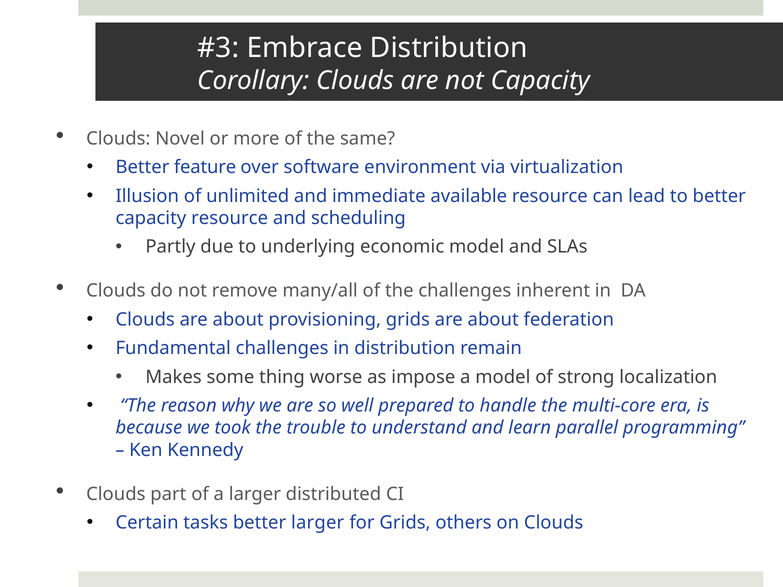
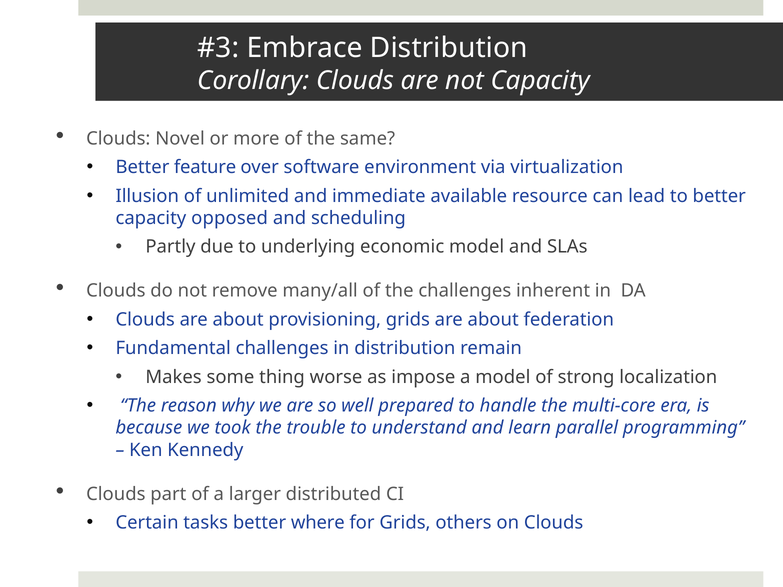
capacity resource: resource -> opposed
better larger: larger -> where
